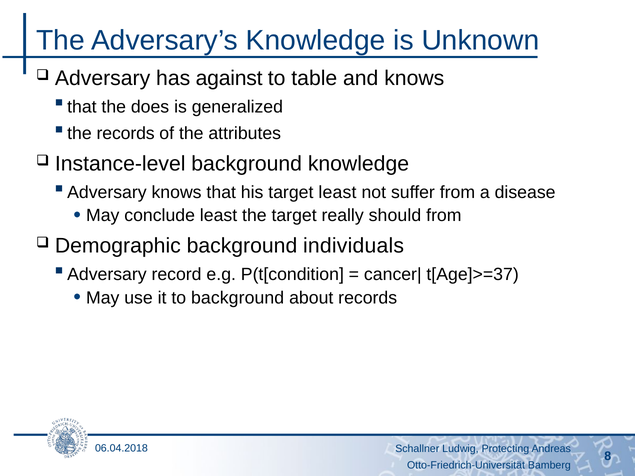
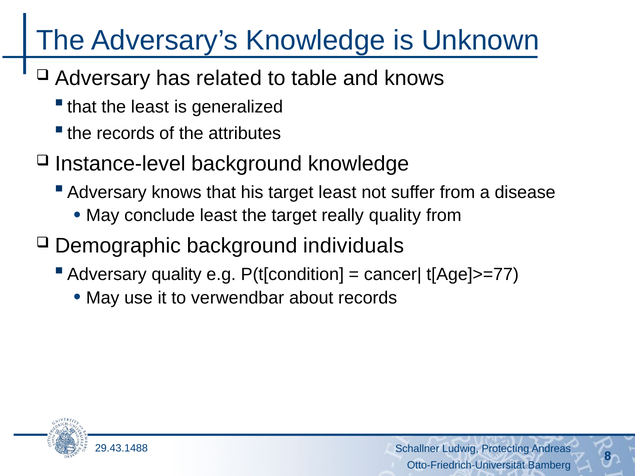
against: against -> related
the does: does -> least
really should: should -> quality
Adversary record: record -> quality
t[Age]>=37: t[Age]>=37 -> t[Age]>=77
to background: background -> verwendbar
06.04.2018: 06.04.2018 -> 29.43.1488
